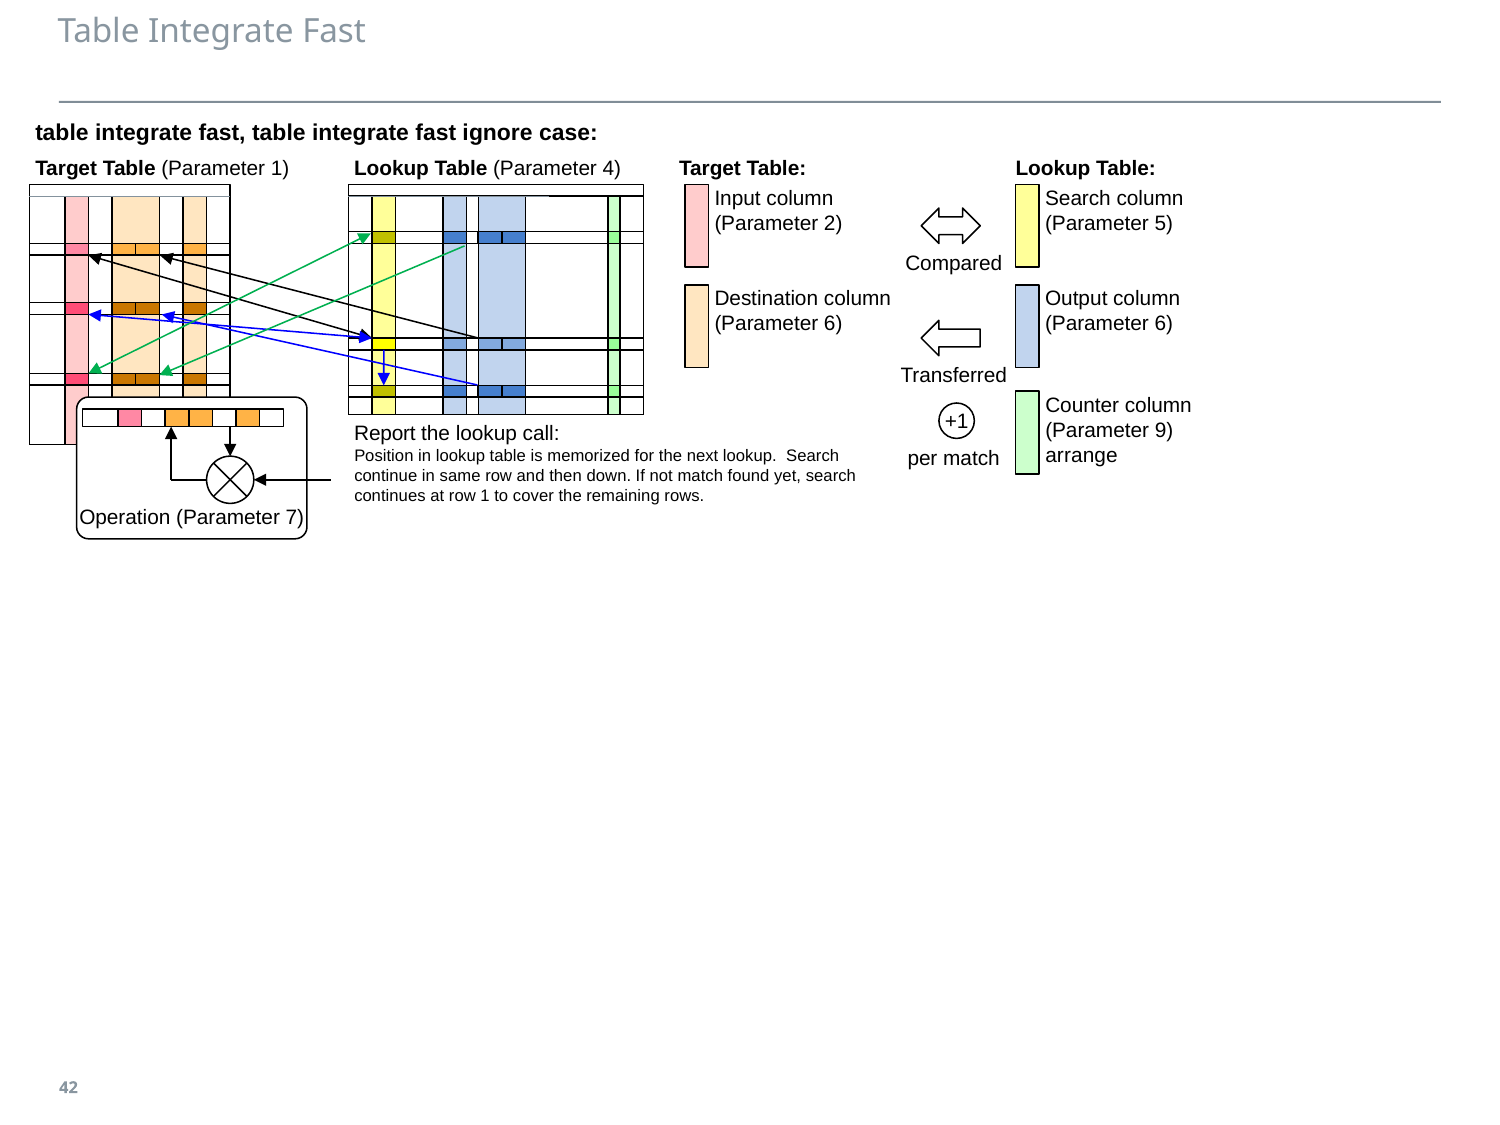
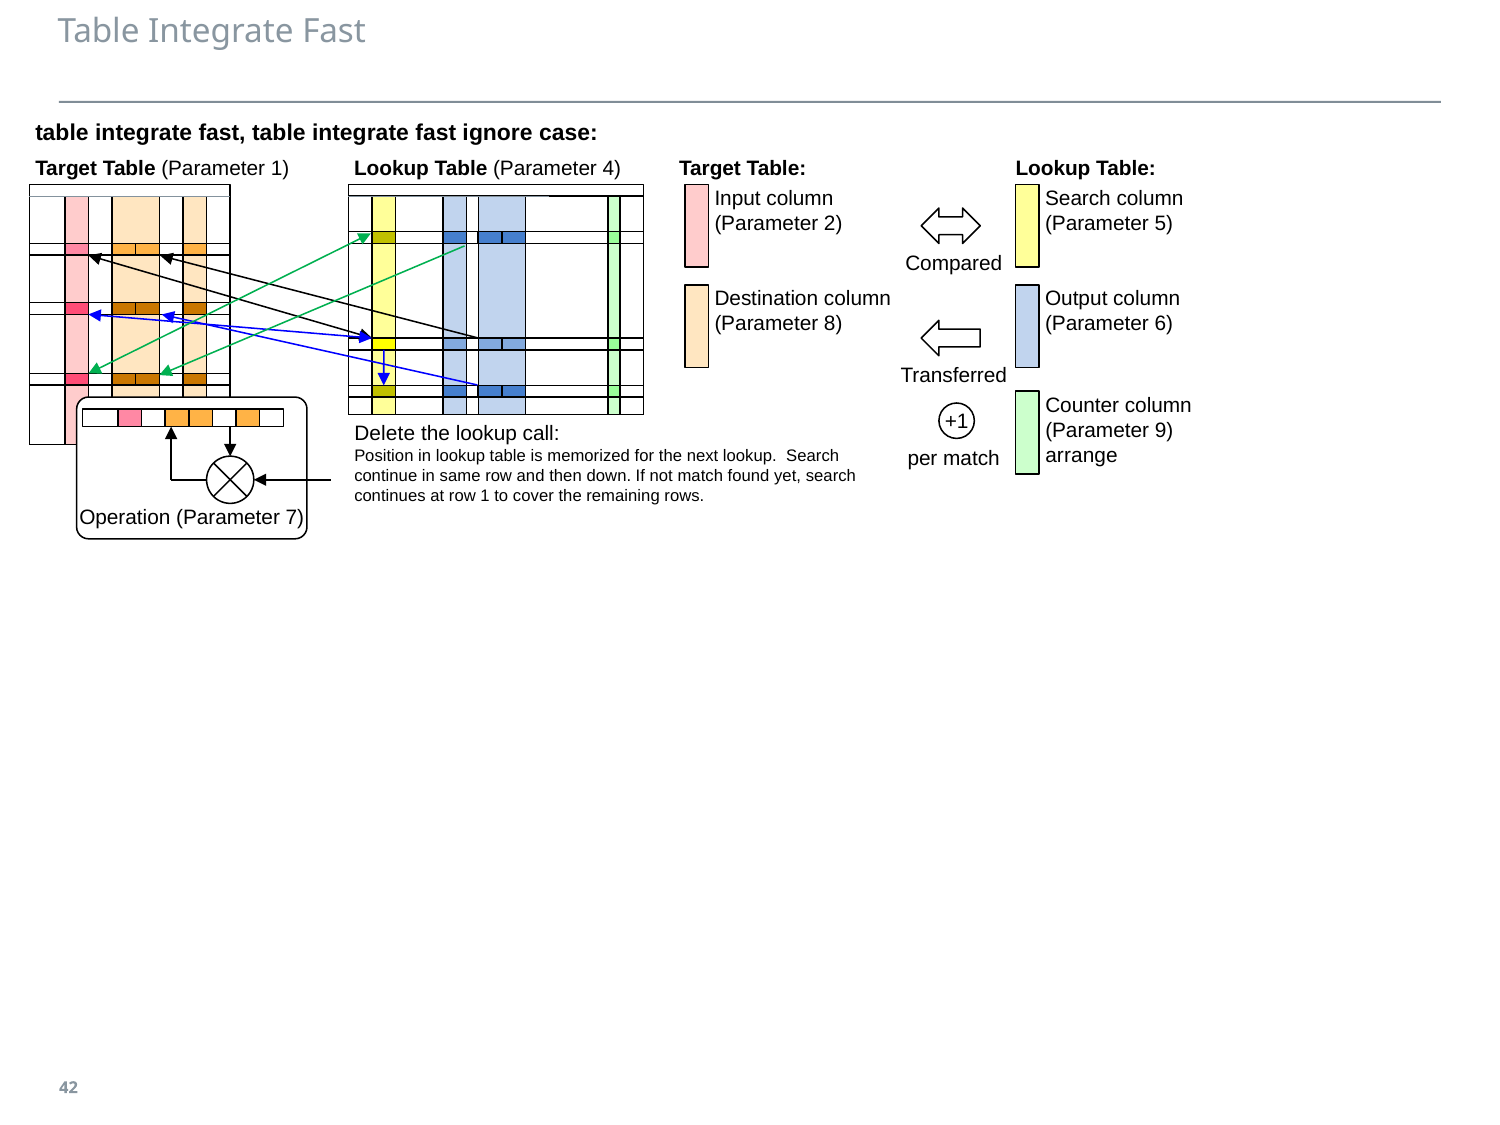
6 at (833, 324): 6 -> 8
Report: Report -> Delete
